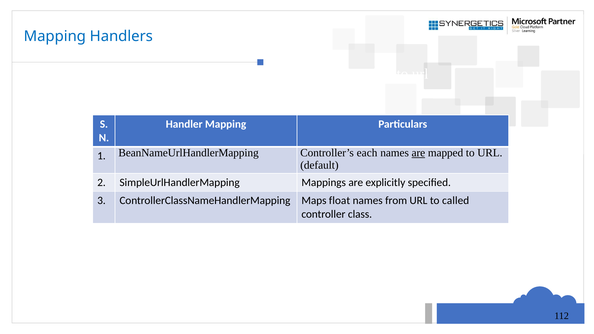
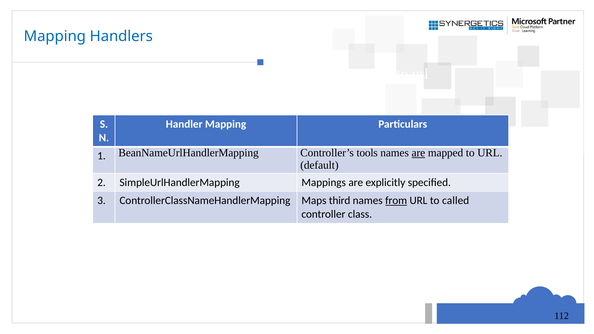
each: each -> tools
float: float -> third
from underline: none -> present
